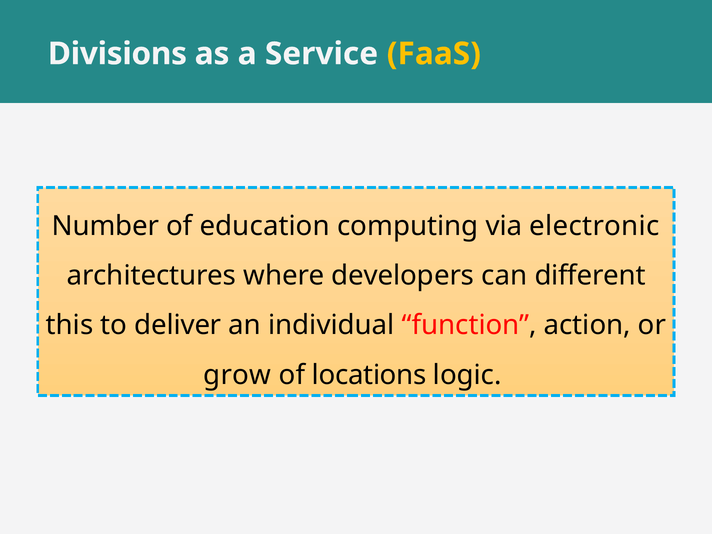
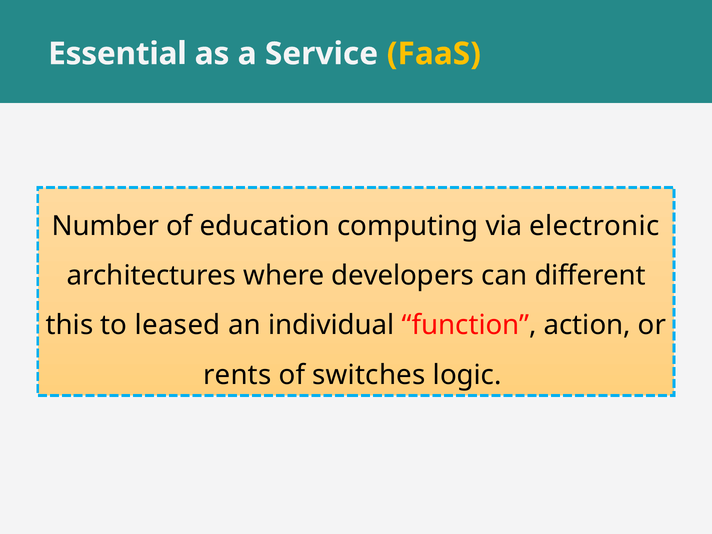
Divisions: Divisions -> Essential
deliver: deliver -> leased
grow: grow -> rents
locations: locations -> switches
